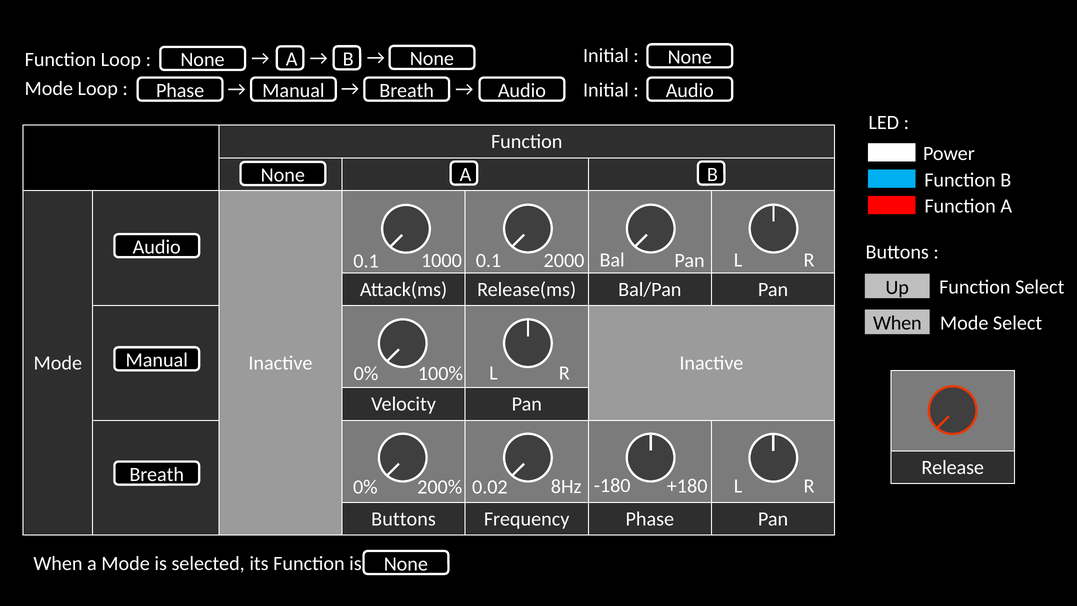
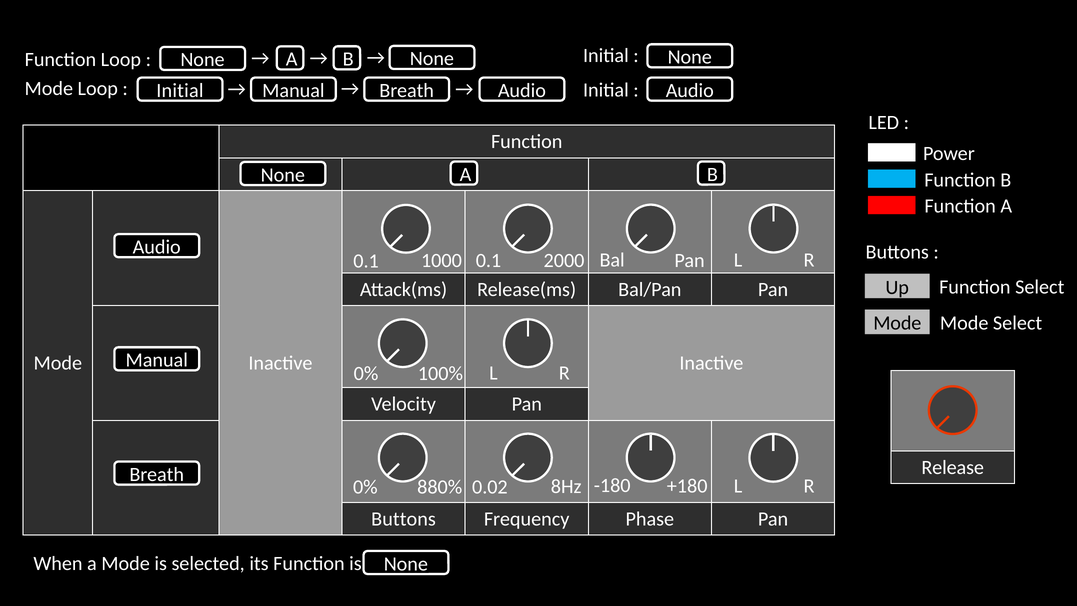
Phase at (180, 90): Phase -> Initial
When at (897, 323): When -> Mode
200%: 200% -> 880%
